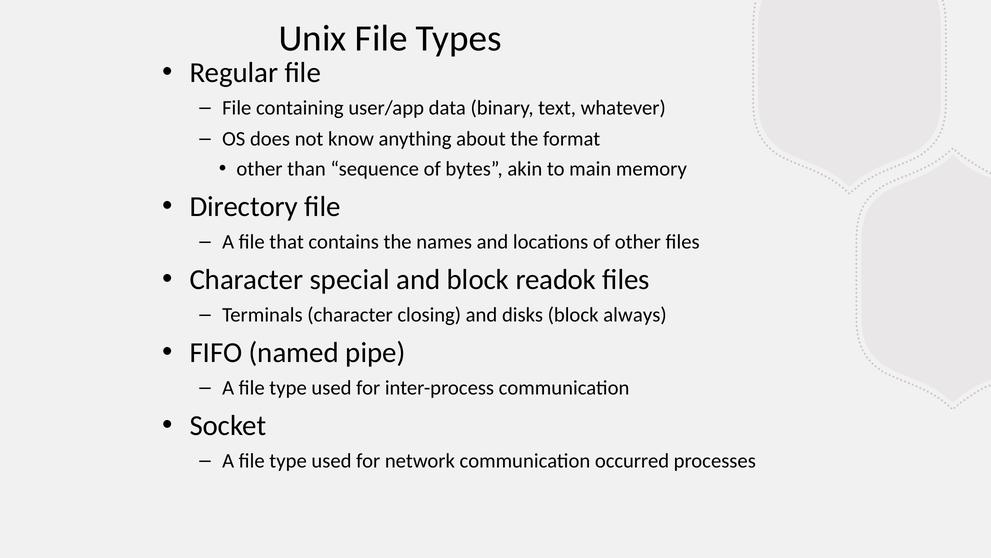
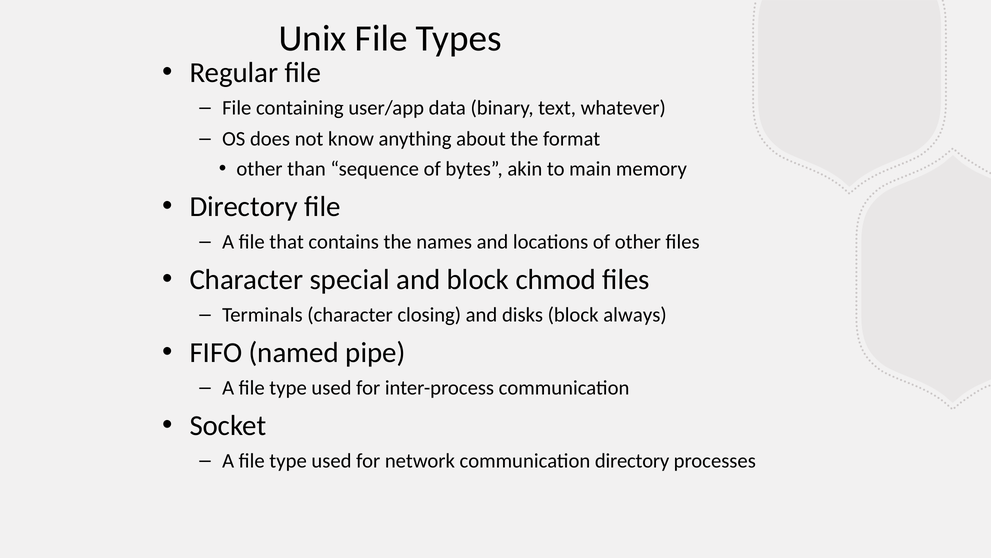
readok: readok -> chmod
communication occurred: occurred -> directory
